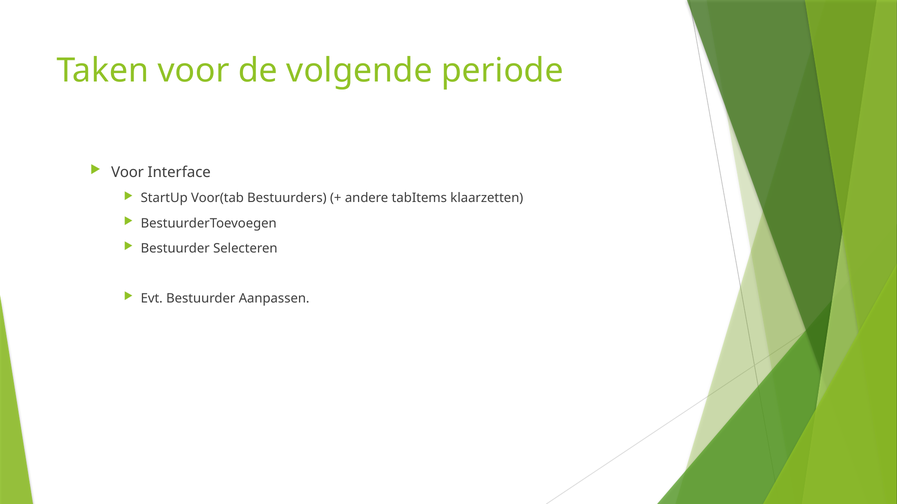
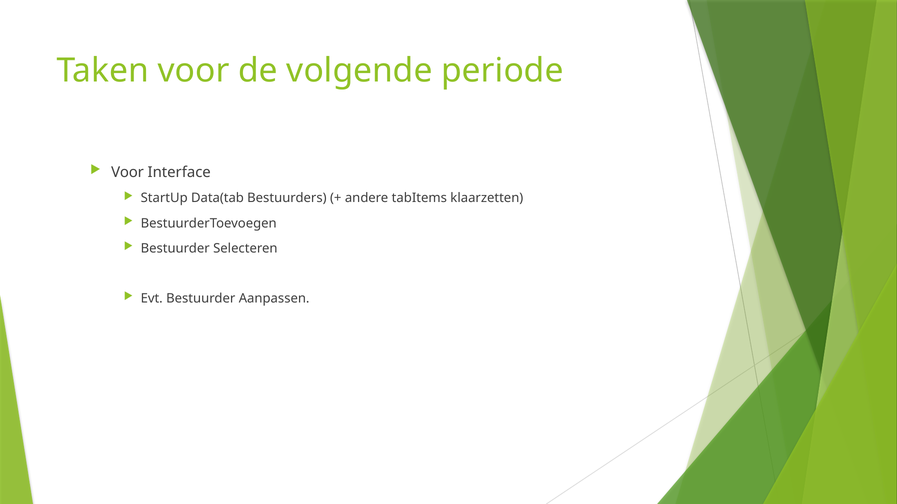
Voor(tab: Voor(tab -> Data(tab
